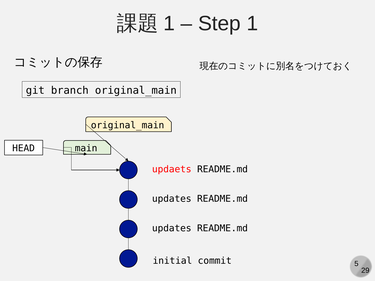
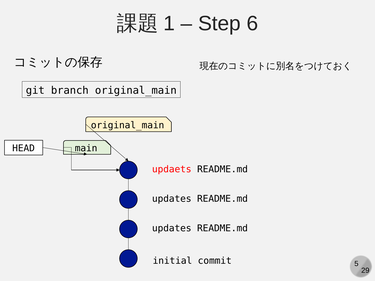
Step 1: 1 -> 6
